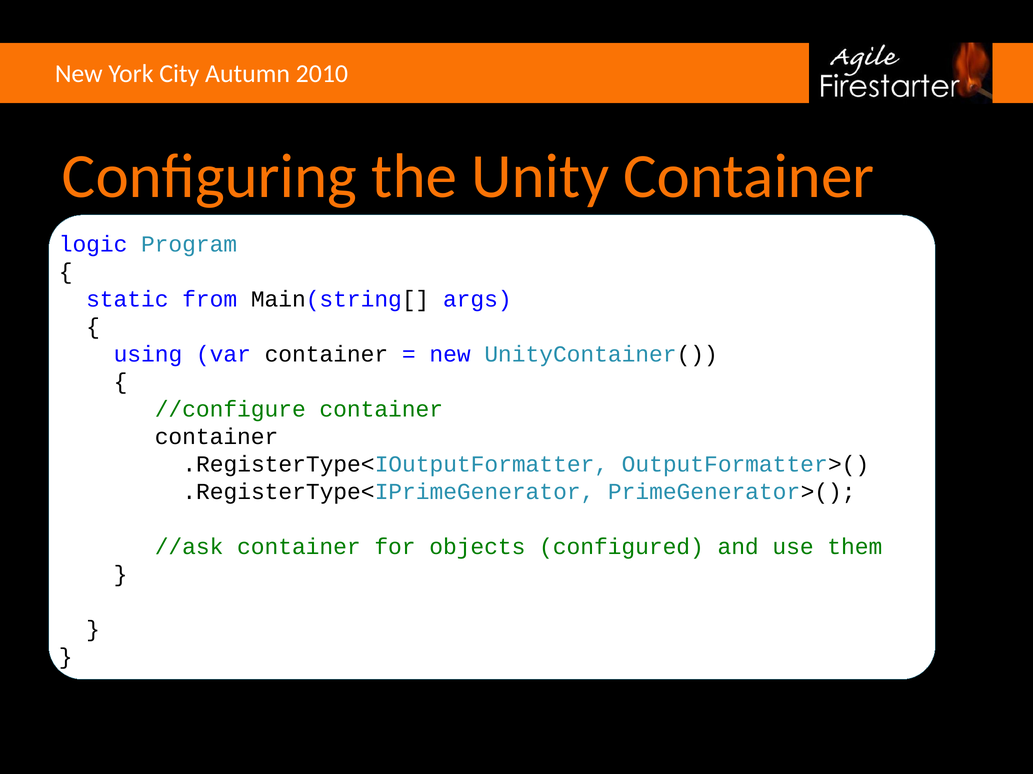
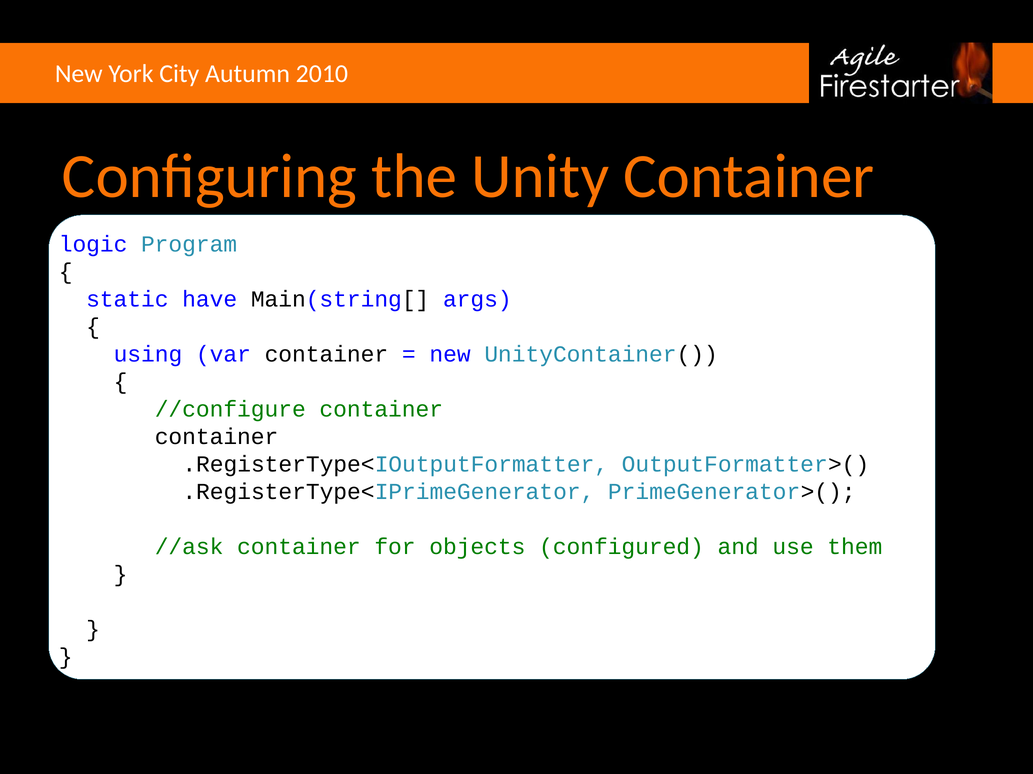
from: from -> have
